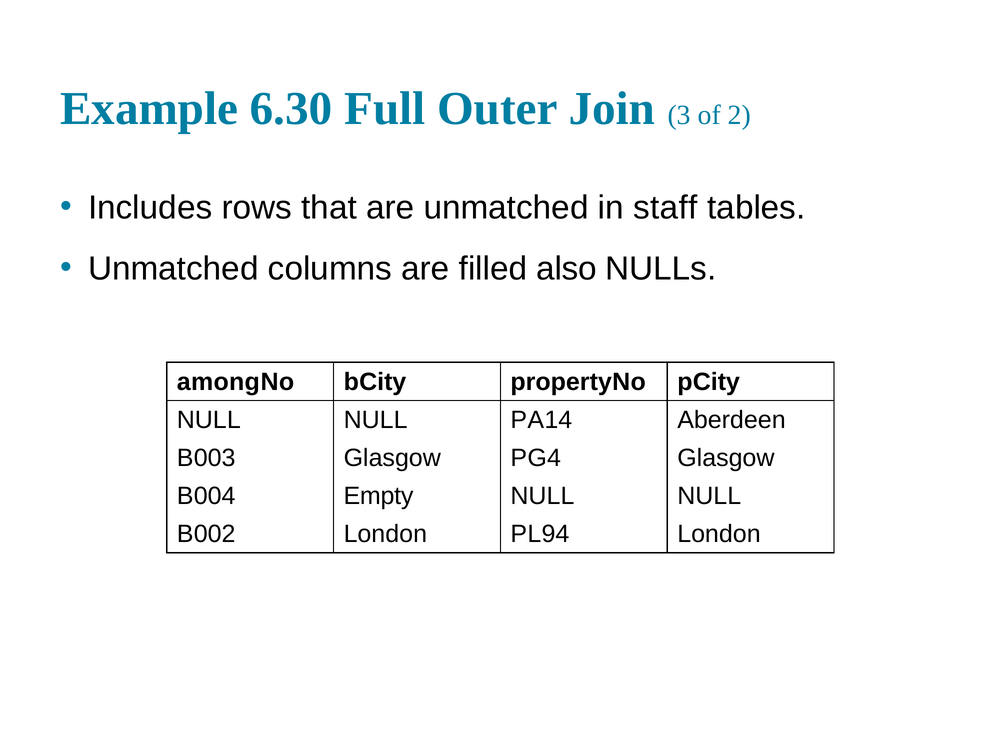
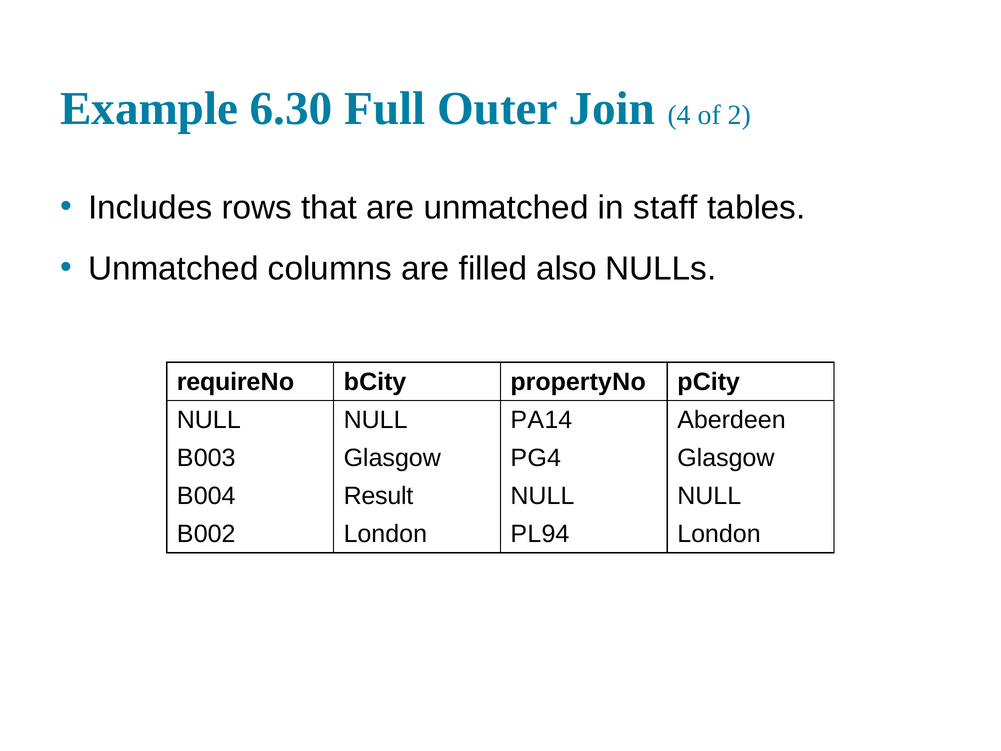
Join 3: 3 -> 4
among: among -> require
Empty: Empty -> Result
